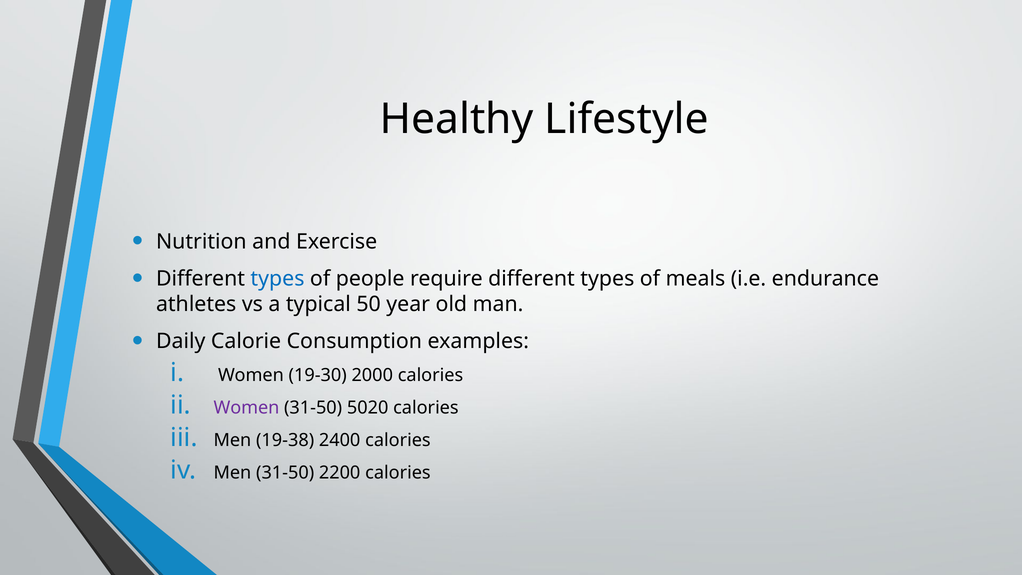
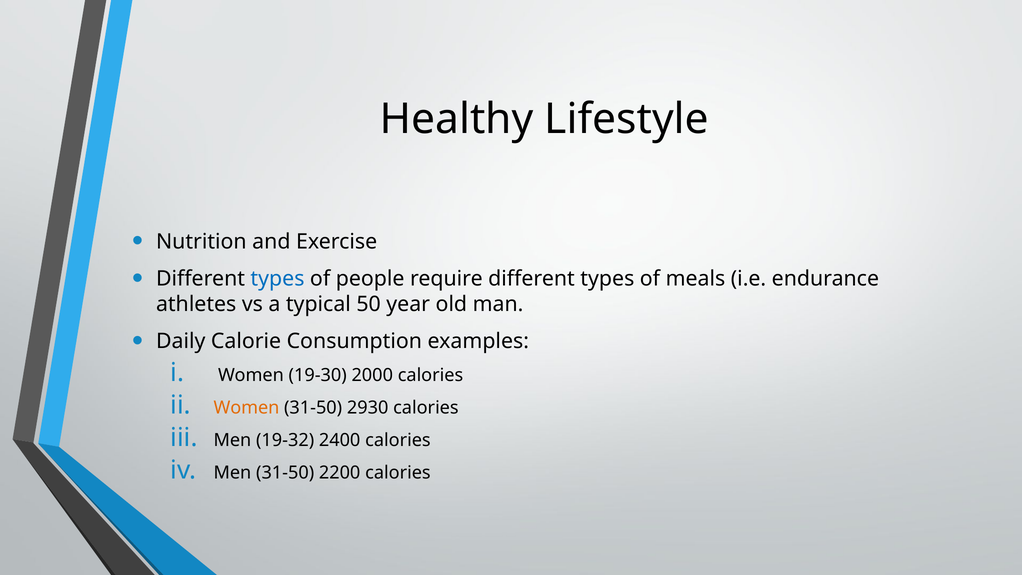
Women at (246, 408) colour: purple -> orange
5020: 5020 -> 2930
19-38: 19-38 -> 19-32
